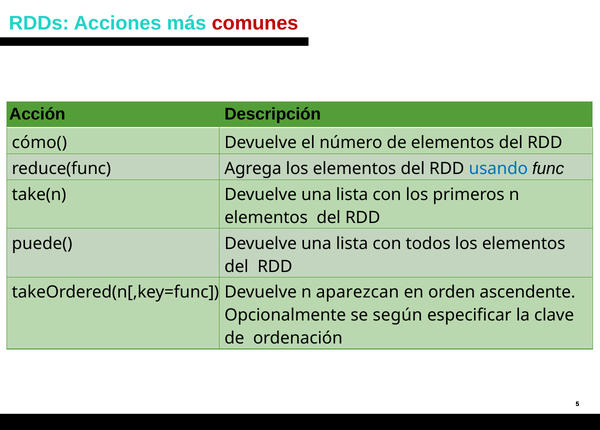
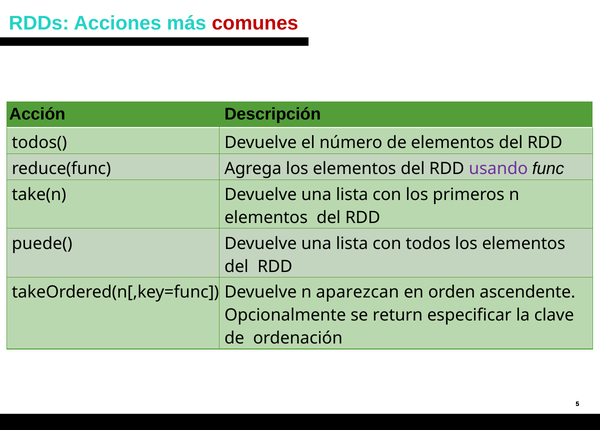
cómo(: cómo( -> todos(
usando colour: blue -> purple
según: según -> return
